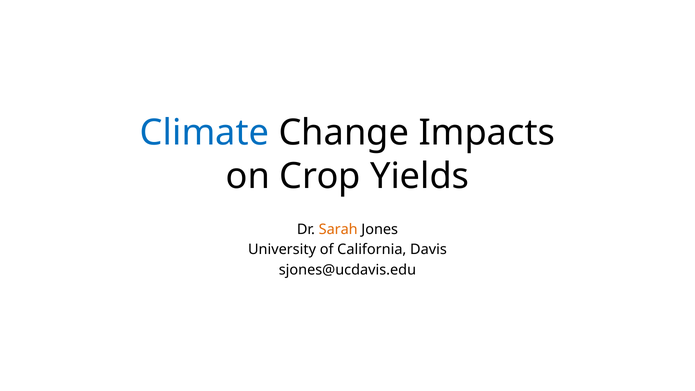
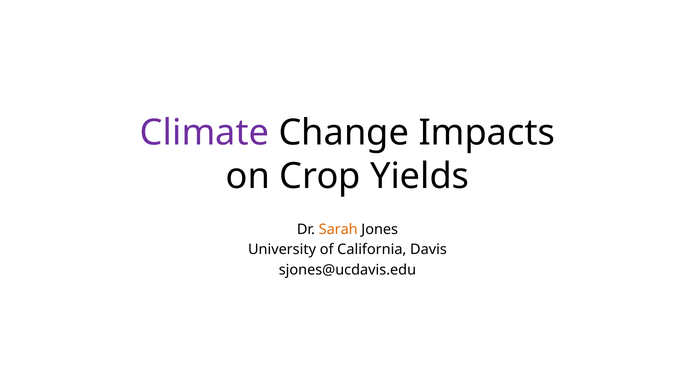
Climate colour: blue -> purple
